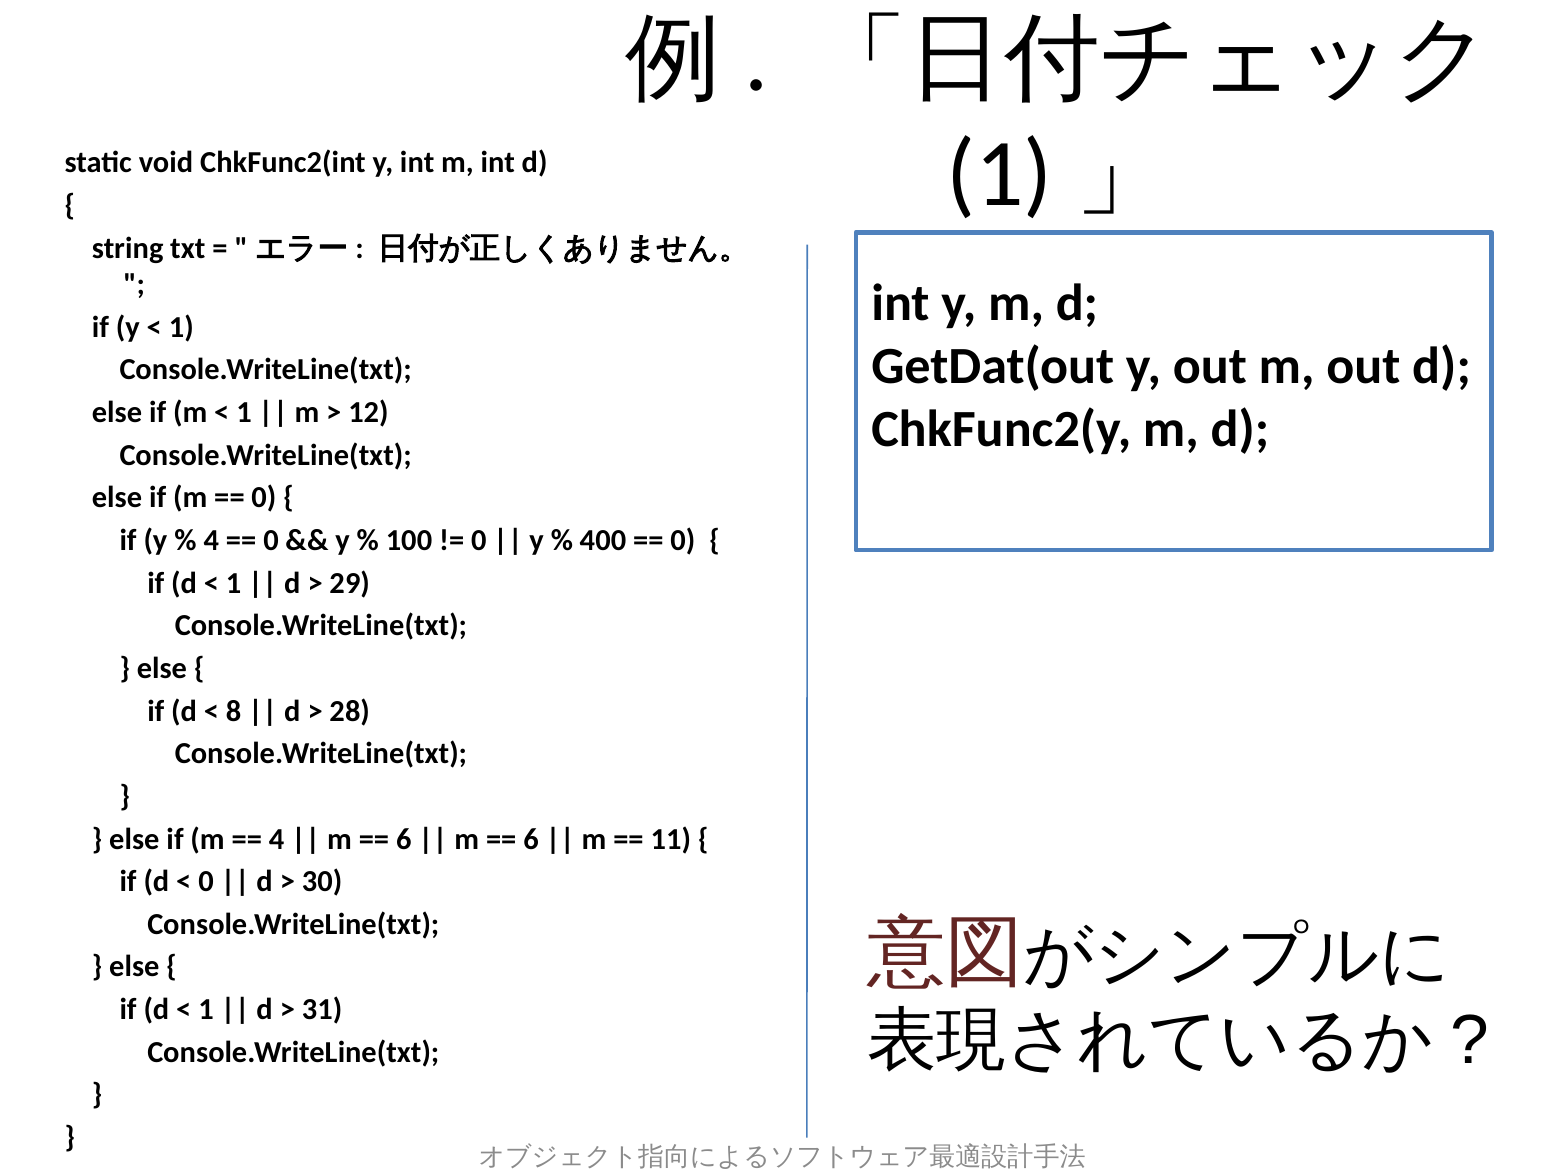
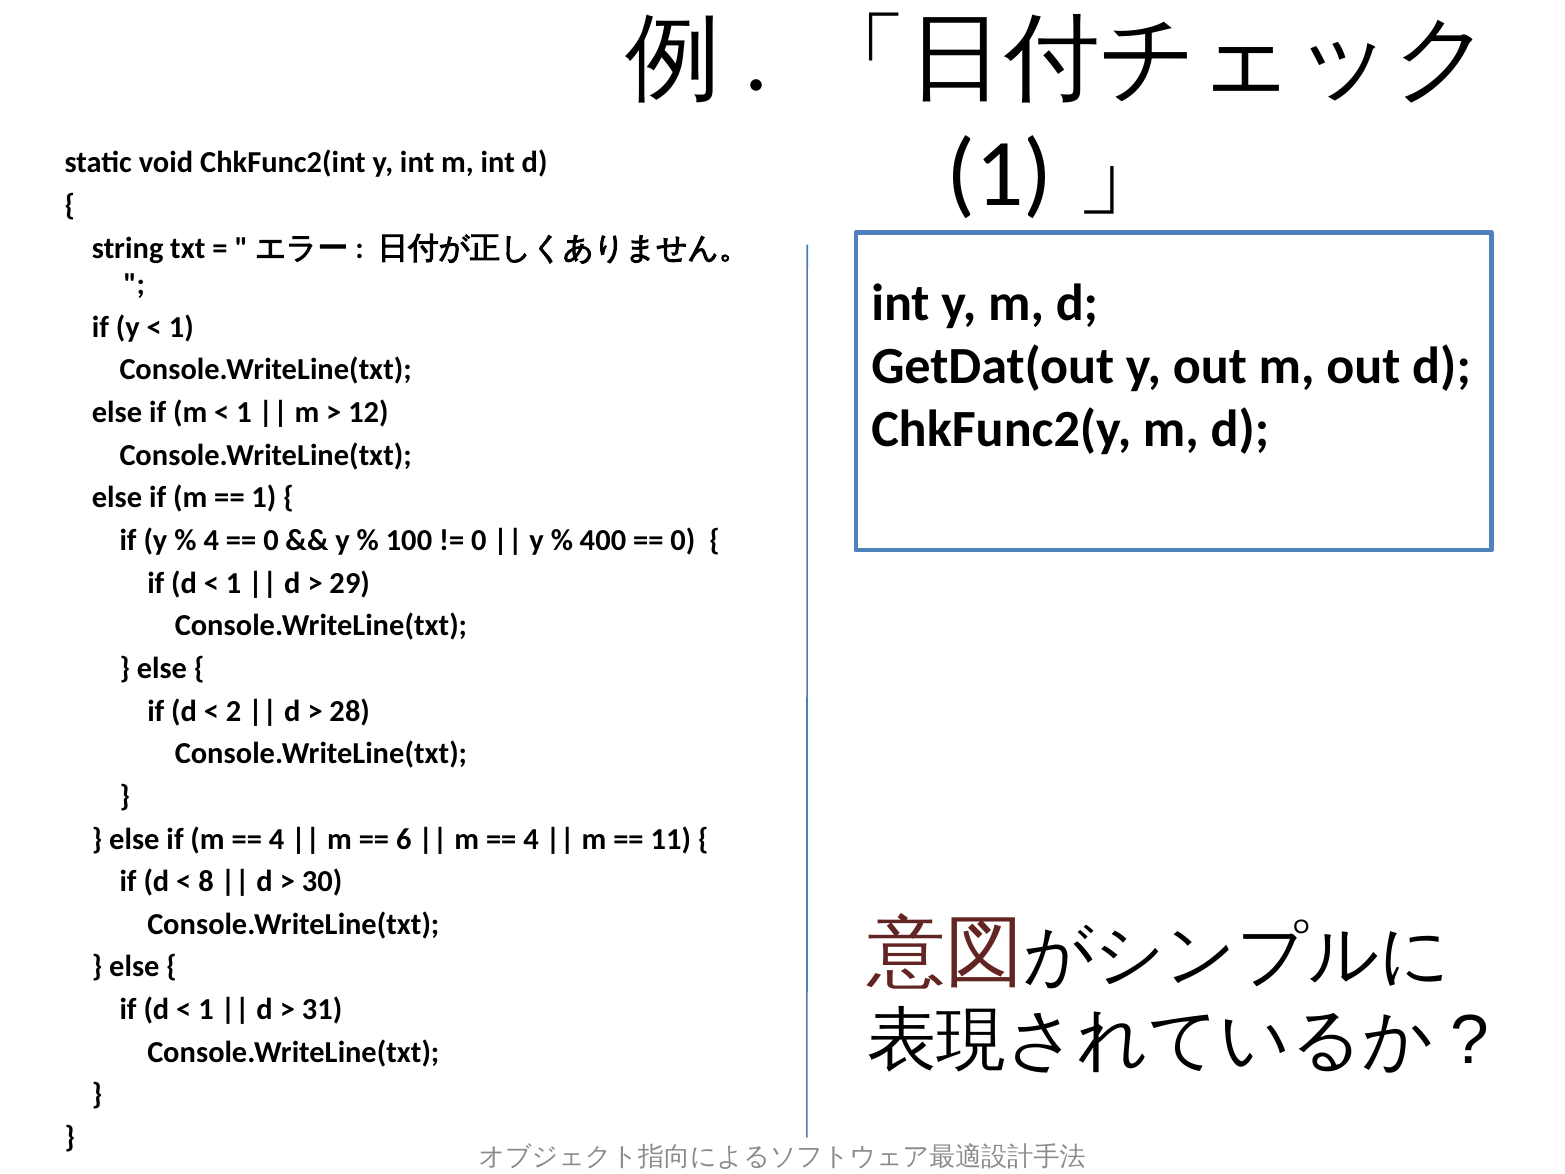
0 at (264, 498): 0 -> 1
8: 8 -> 2
6 at (531, 839): 6 -> 4
0 at (206, 881): 0 -> 8
